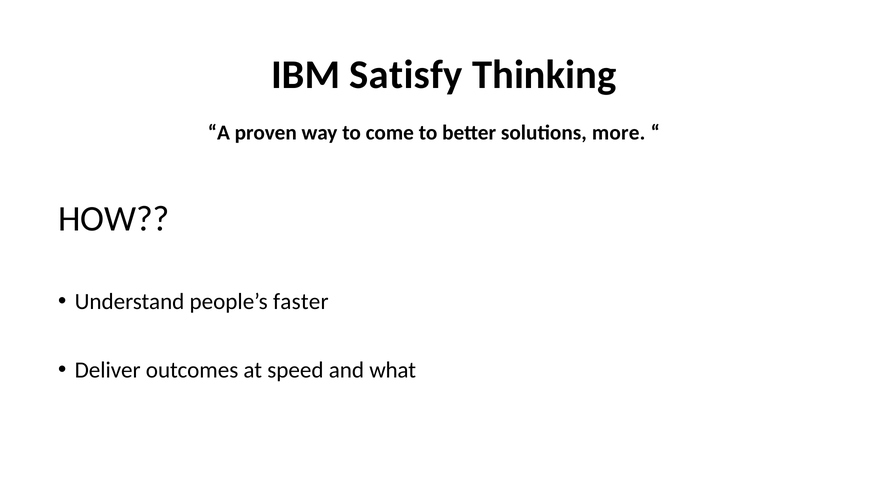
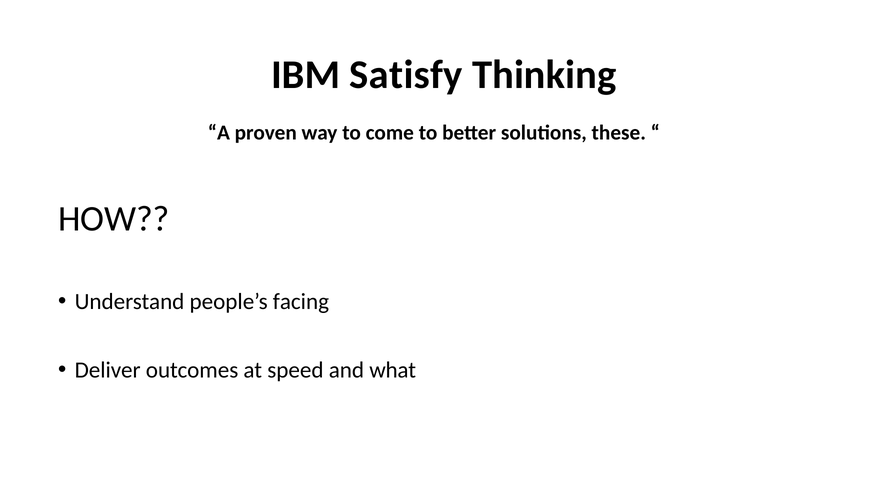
more: more -> these
faster: faster -> facing
